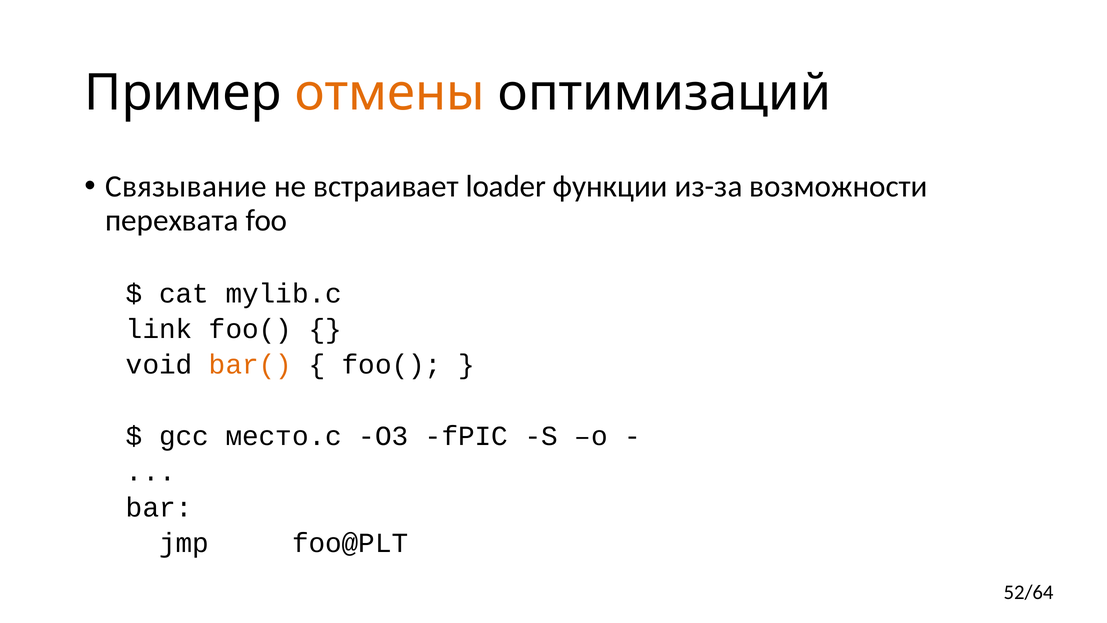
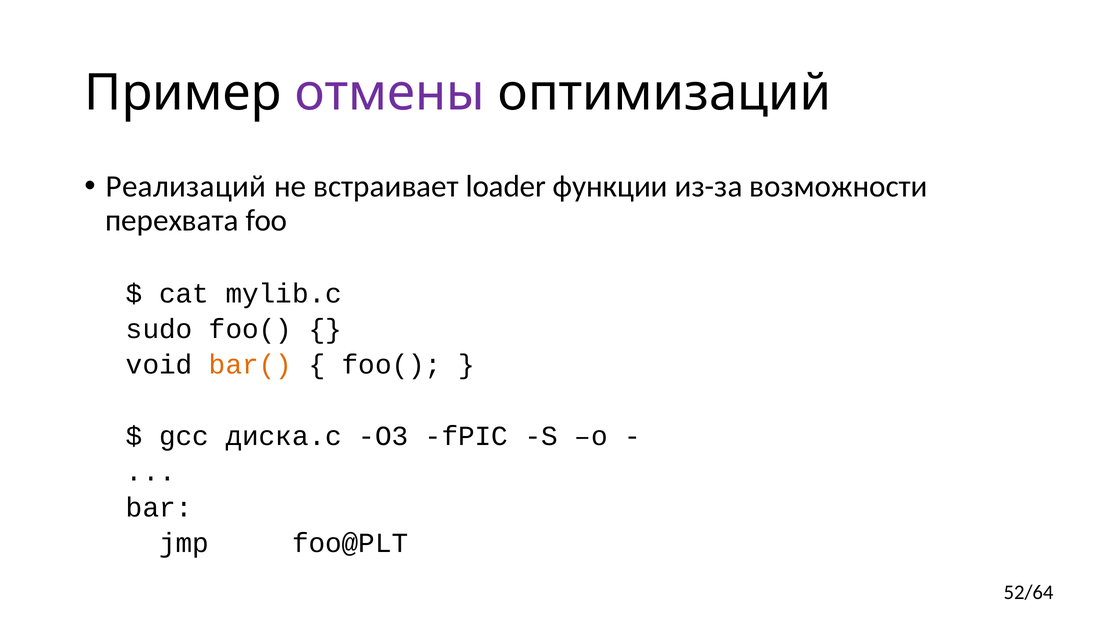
отмены colour: orange -> purple
Cвязывание: Cвязывание -> Реализаций
link: link -> sudo
место.c: место.c -> диска.c
